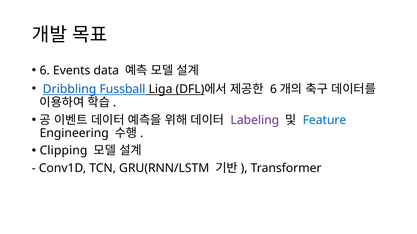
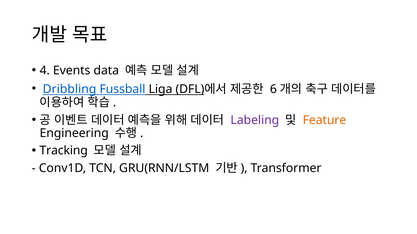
6 at (45, 71): 6 -> 4
Feature colour: blue -> orange
Clipping: Clipping -> Tracking
